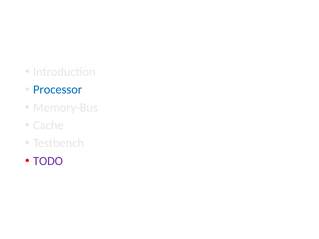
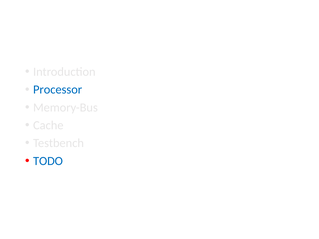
TODO colour: purple -> blue
